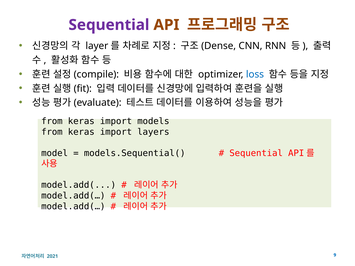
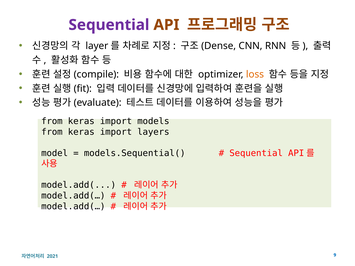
loss colour: blue -> orange
